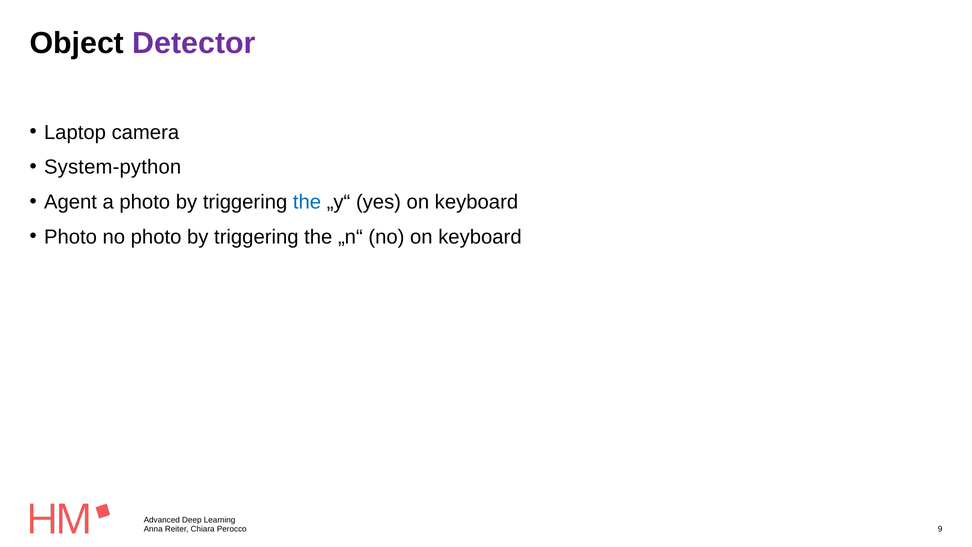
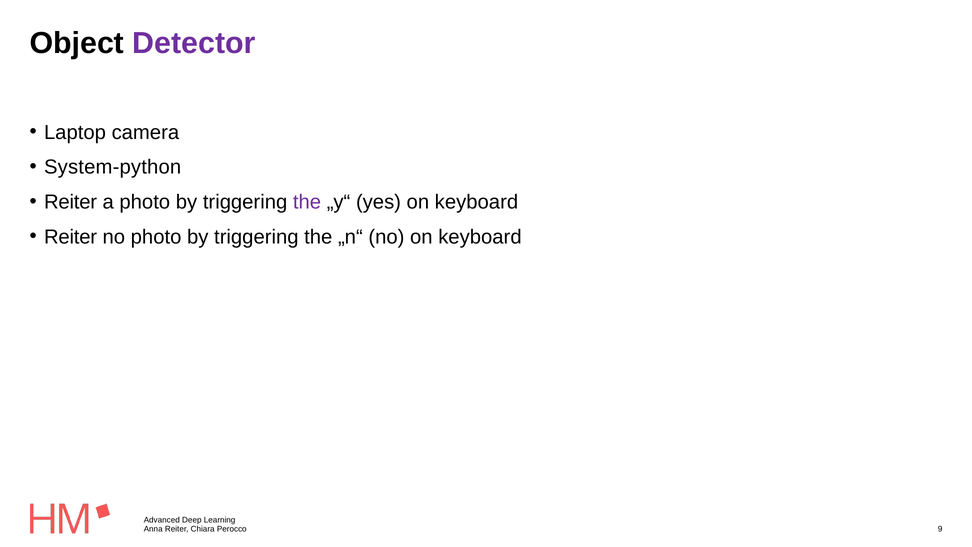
Agent at (70, 202): Agent -> Reiter
the at (307, 202) colour: blue -> purple
Photo at (70, 237): Photo -> Reiter
